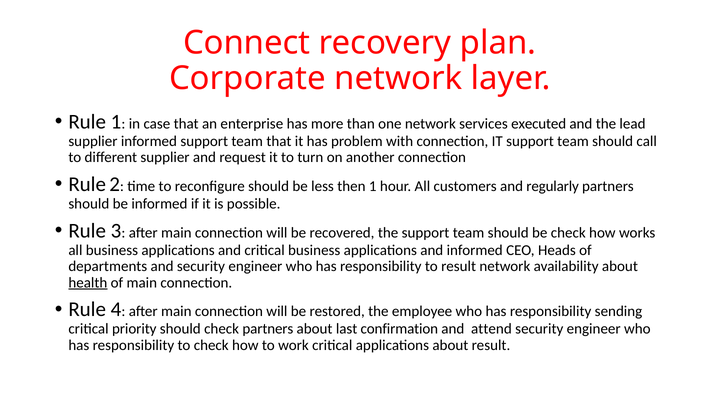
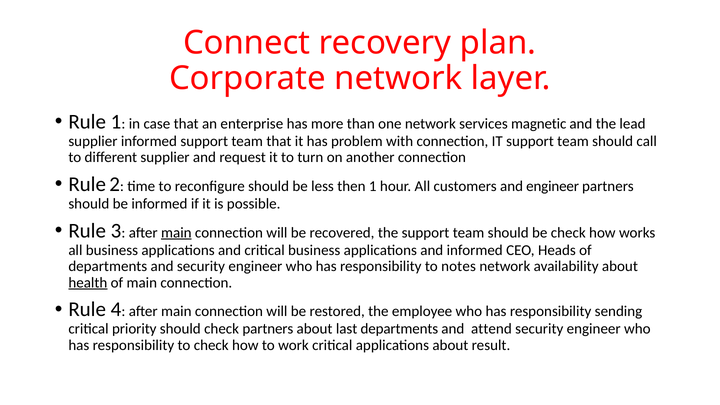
executed: executed -> magnetic
and regularly: regularly -> engineer
main at (176, 233) underline: none -> present
to result: result -> notes
last confirmation: confirmation -> departments
